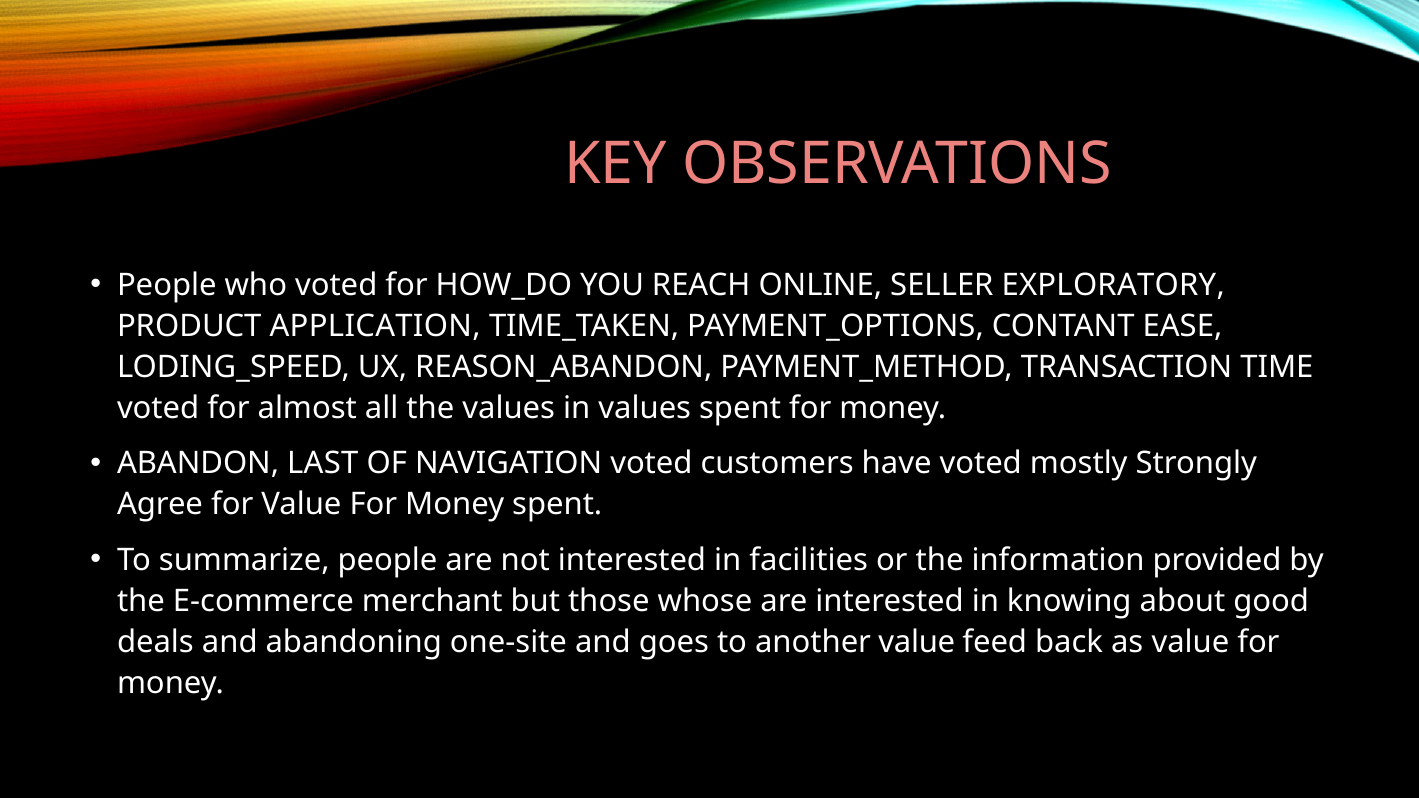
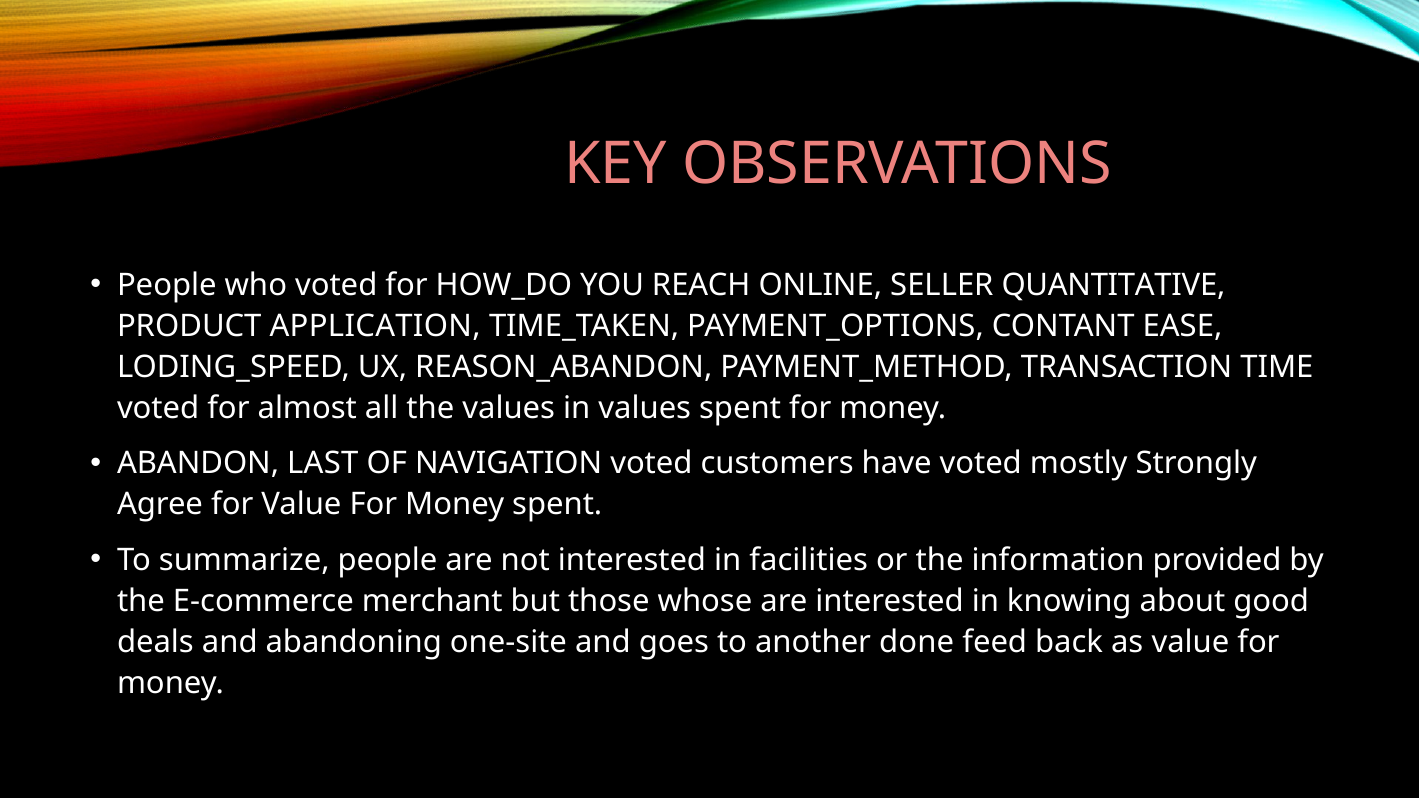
EXPLORATORY: EXPLORATORY -> QUANTITATIVE
another value: value -> done
